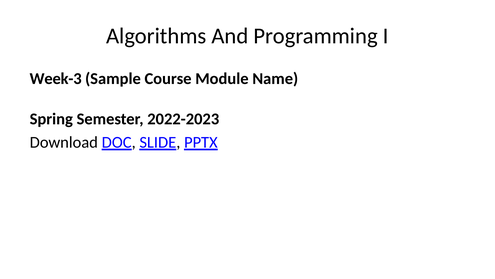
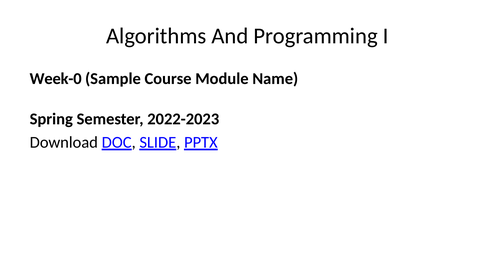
Week-3: Week-3 -> Week-0
